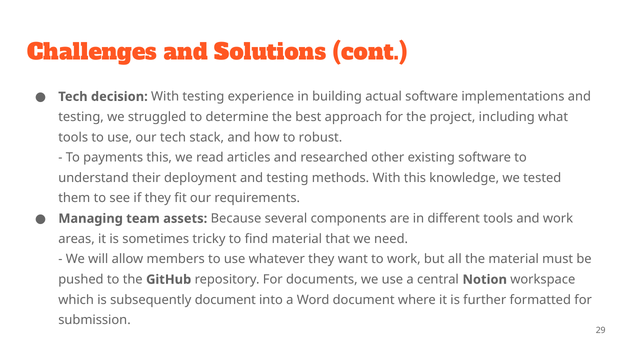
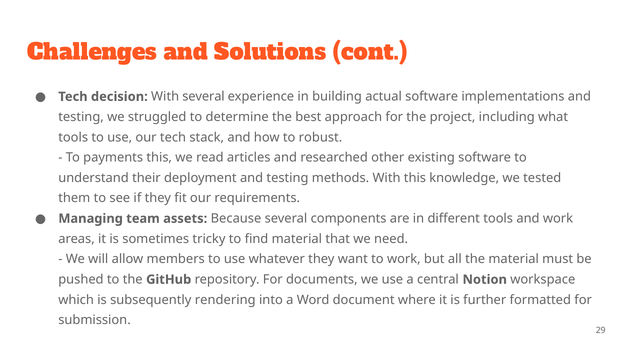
With testing: testing -> several
subsequently document: document -> rendering
